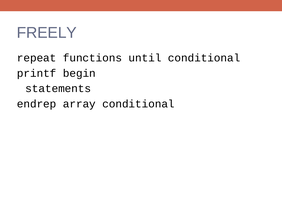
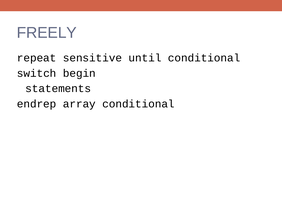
functions: functions -> sensitive
printf: printf -> switch
